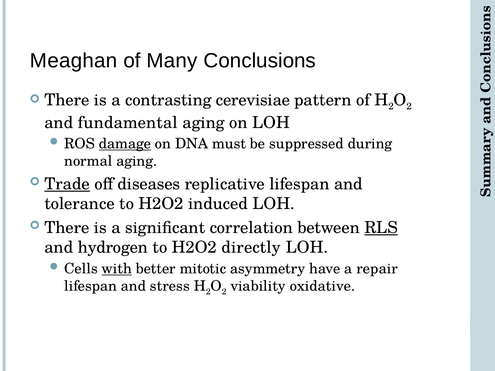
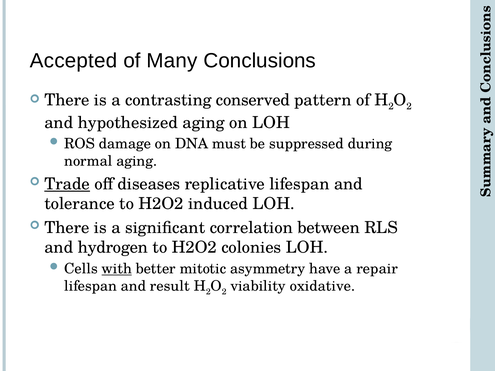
Meaghan: Meaghan -> Accepted
cerevisiae: cerevisiae -> conserved
fundamental: fundamental -> hypothesized
damage underline: present -> none
RLS underline: present -> none
directly: directly -> colonies
stress: stress -> result
